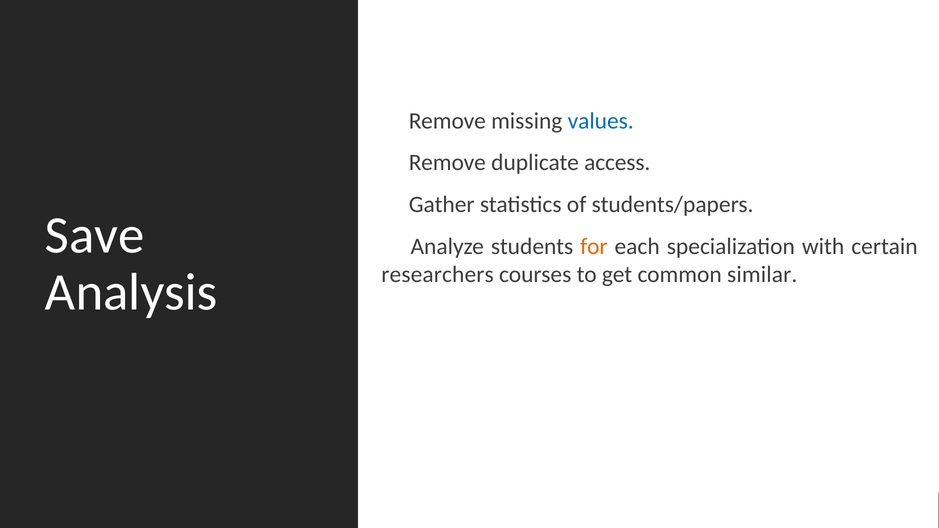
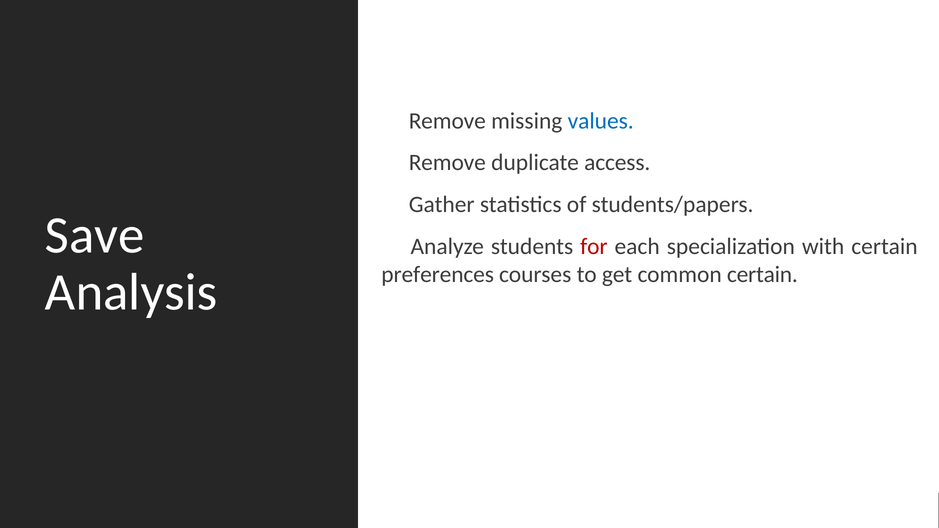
for colour: orange -> red
researchers: researchers -> preferences
common similar: similar -> certain
